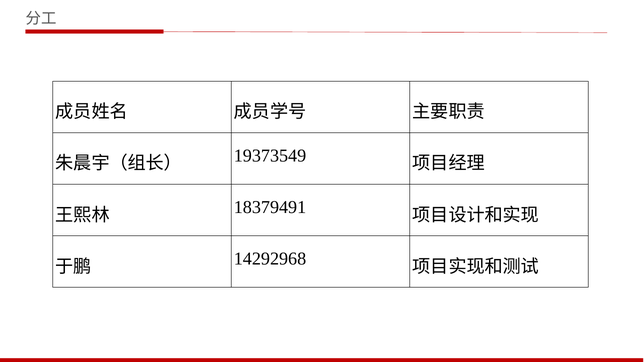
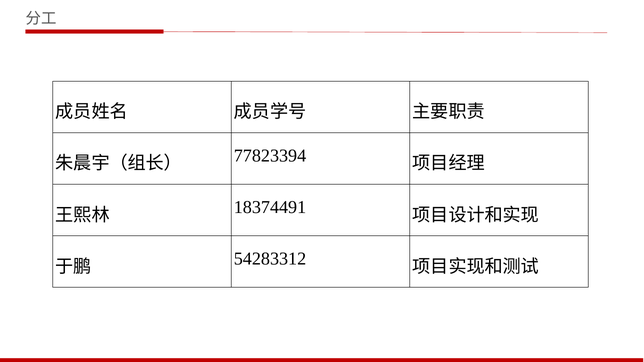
19373549: 19373549 -> 77823394
18379491: 18379491 -> 18374491
14292968: 14292968 -> 54283312
